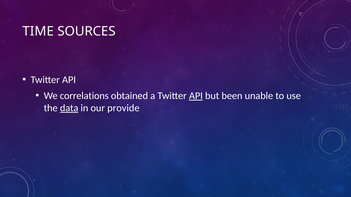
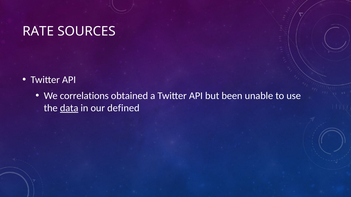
TIME: TIME -> RATE
API at (196, 96) underline: present -> none
provide: provide -> defined
